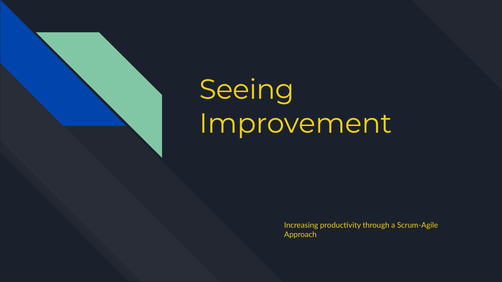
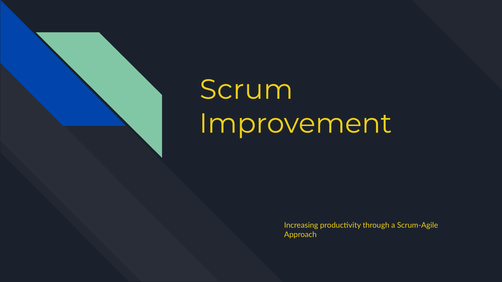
Seeing: Seeing -> Scrum
